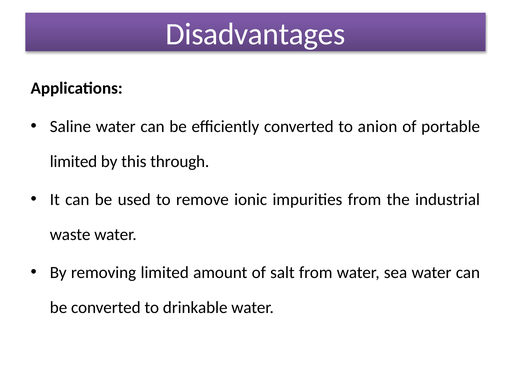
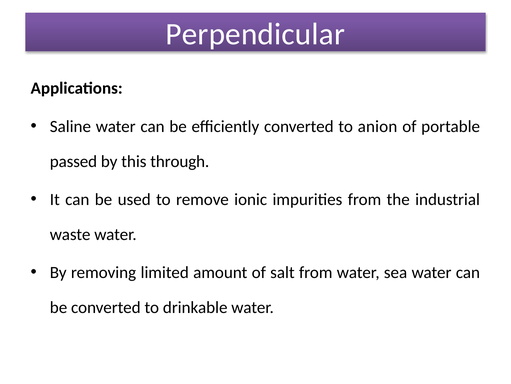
Disadvantages: Disadvantages -> Perpendicular
limited at (74, 161): limited -> passed
